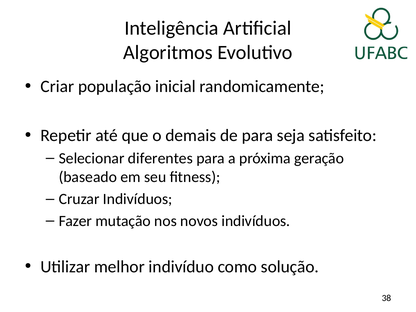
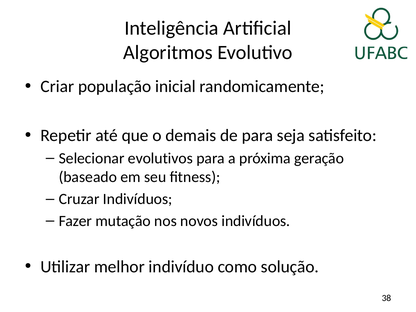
diferentes: diferentes -> evolutivos
